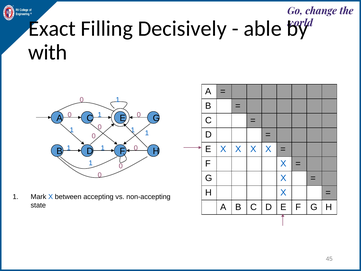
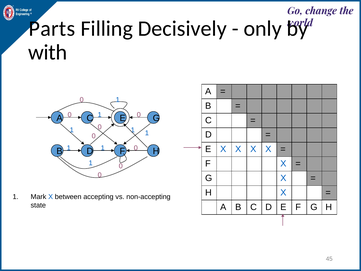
Exact: Exact -> Parts
able: able -> only
